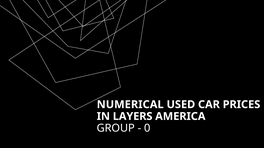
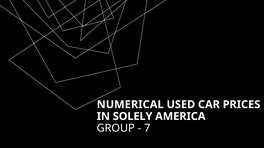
LAYERS: LAYERS -> SOLELY
0: 0 -> 7
